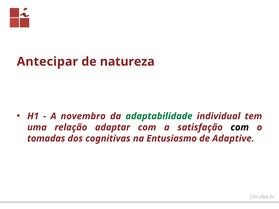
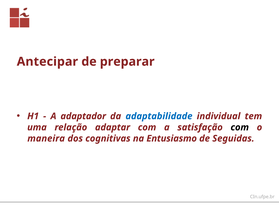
natureza: natureza -> preparar
novembro: novembro -> adaptador
adaptabilidade colour: green -> blue
tomadas: tomadas -> maneira
Adaptive: Adaptive -> Seguidas
